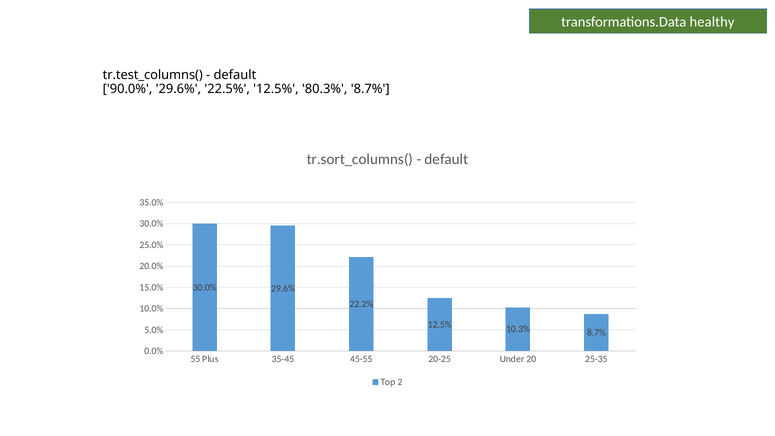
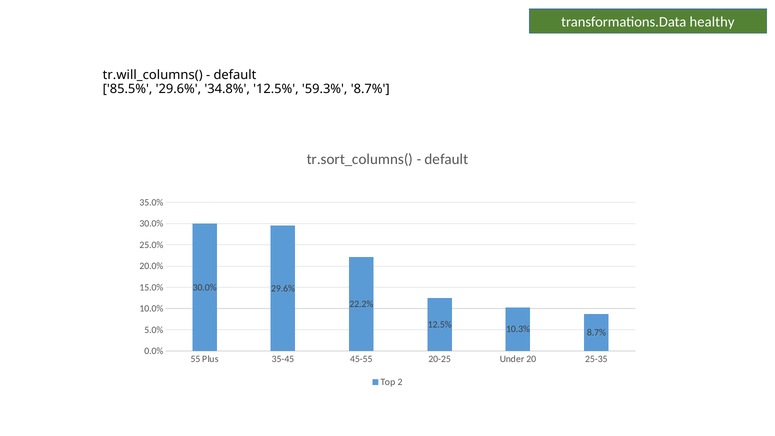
tr.test_columns(: tr.test_columns( -> tr.will_columns(
90.0%: 90.0% -> 85.5%
22.5%: 22.5% -> 34.8%
80.3%: 80.3% -> 59.3%
